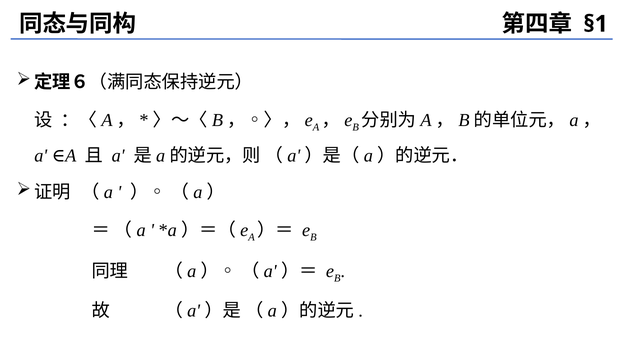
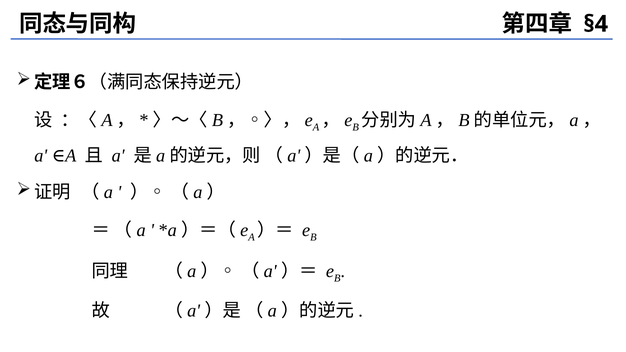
§1: §1 -> §4
